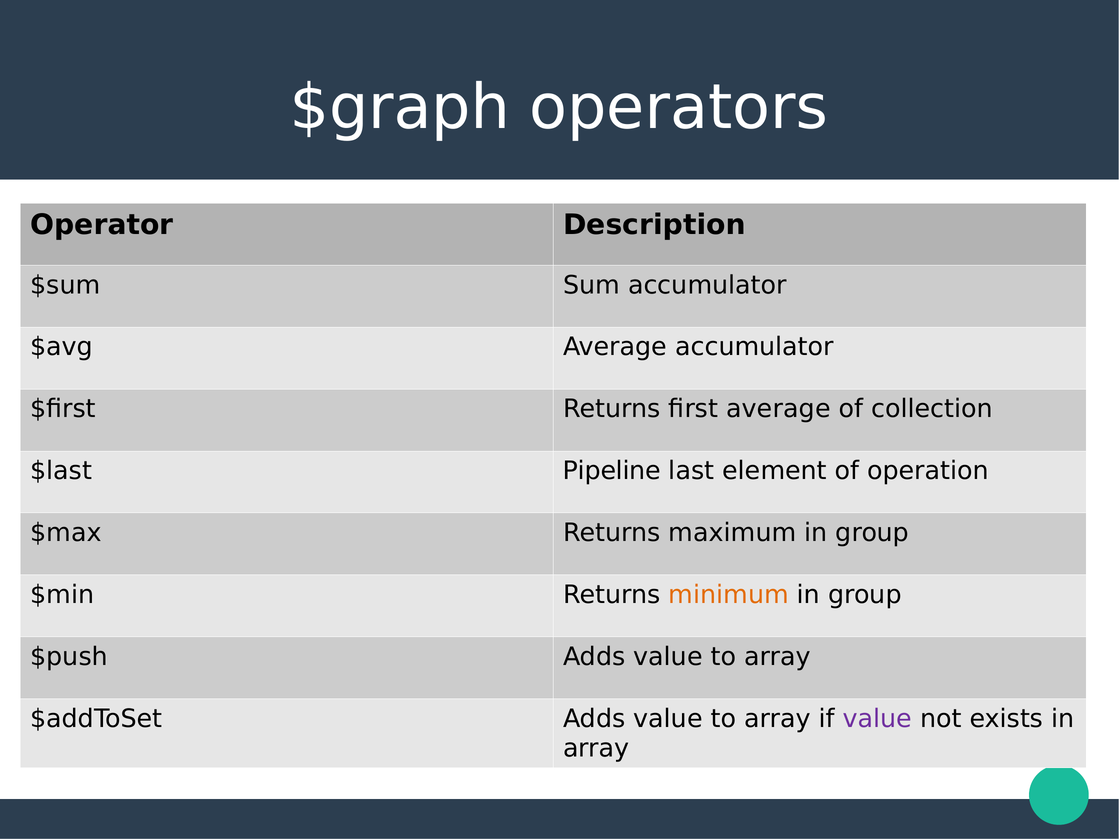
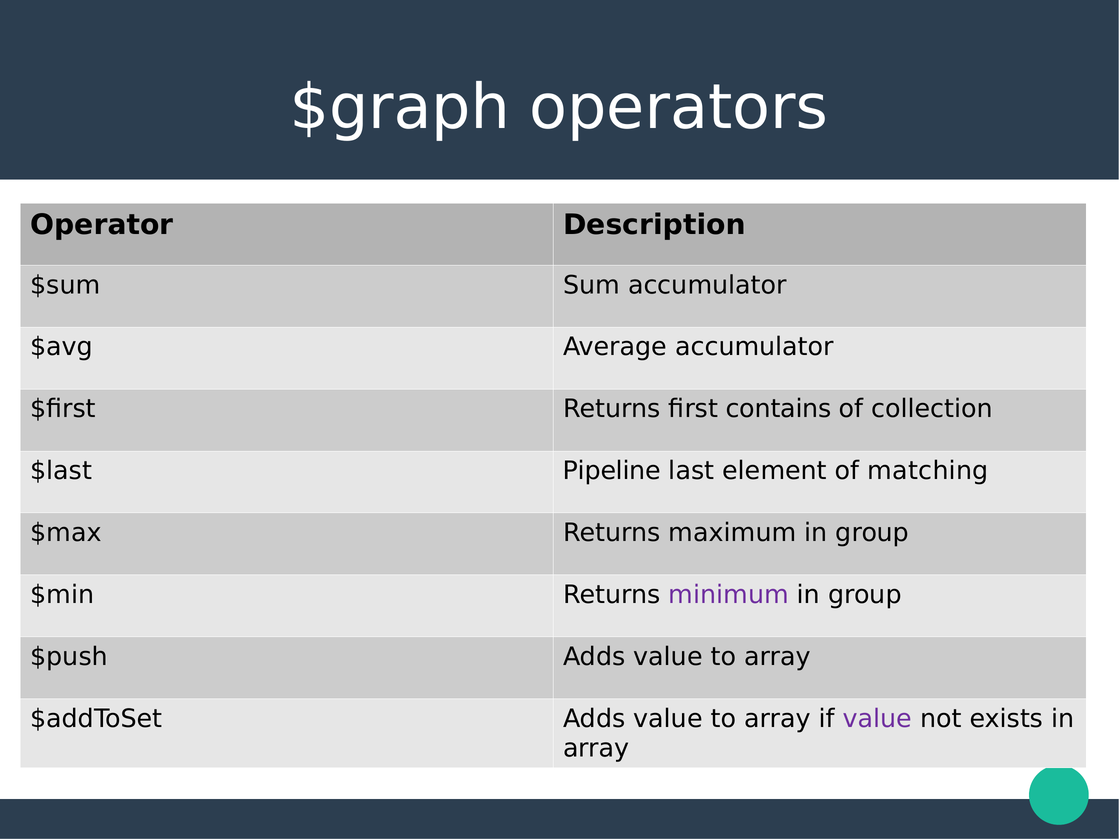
first average: average -> contains
operation: operation -> matching
minimum colour: orange -> purple
